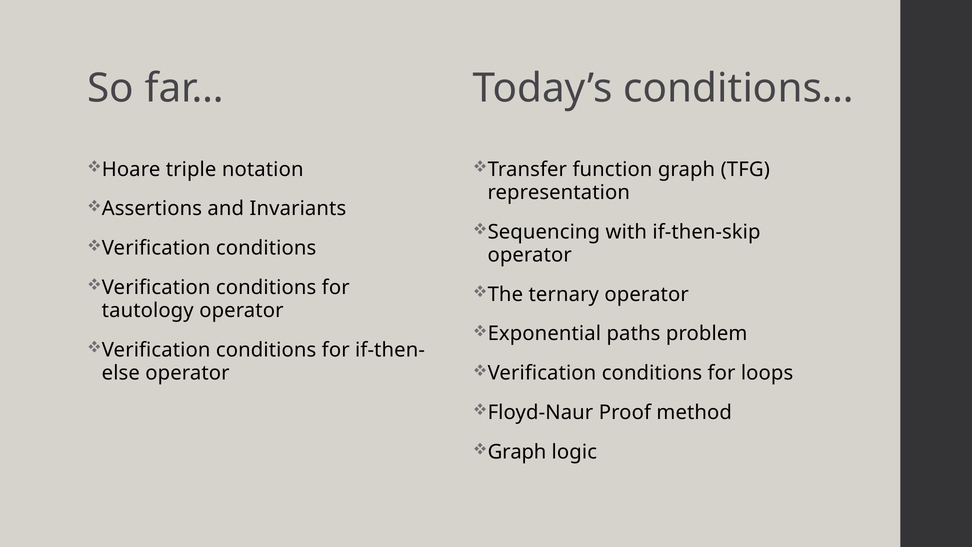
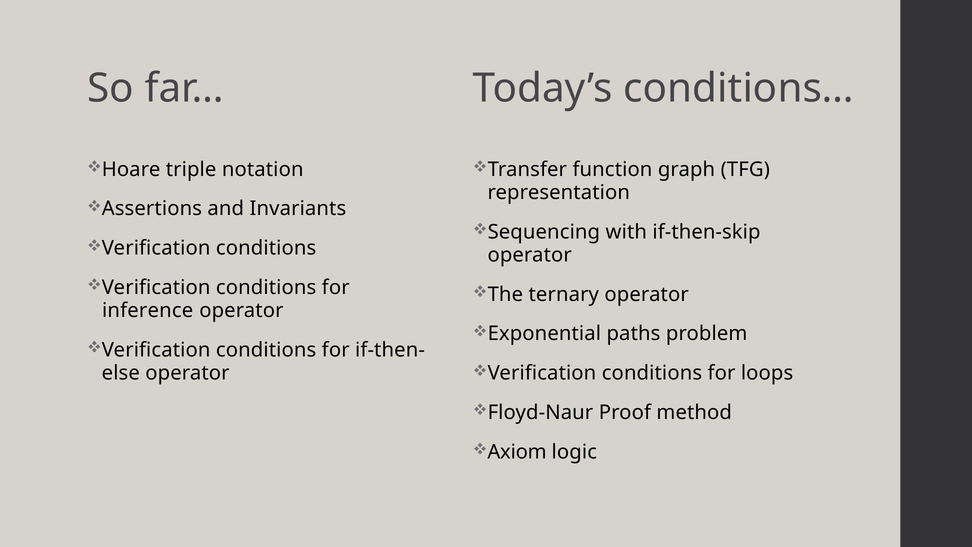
tautology: tautology -> inference
Graph at (517, 452): Graph -> Axiom
